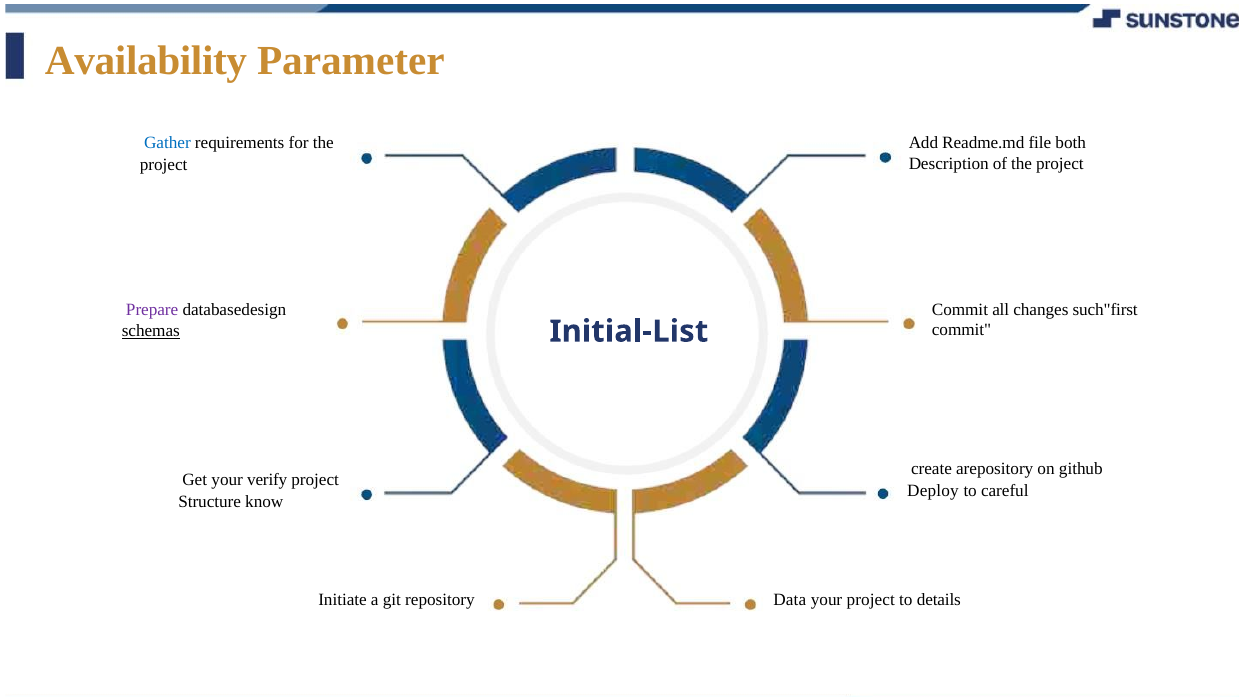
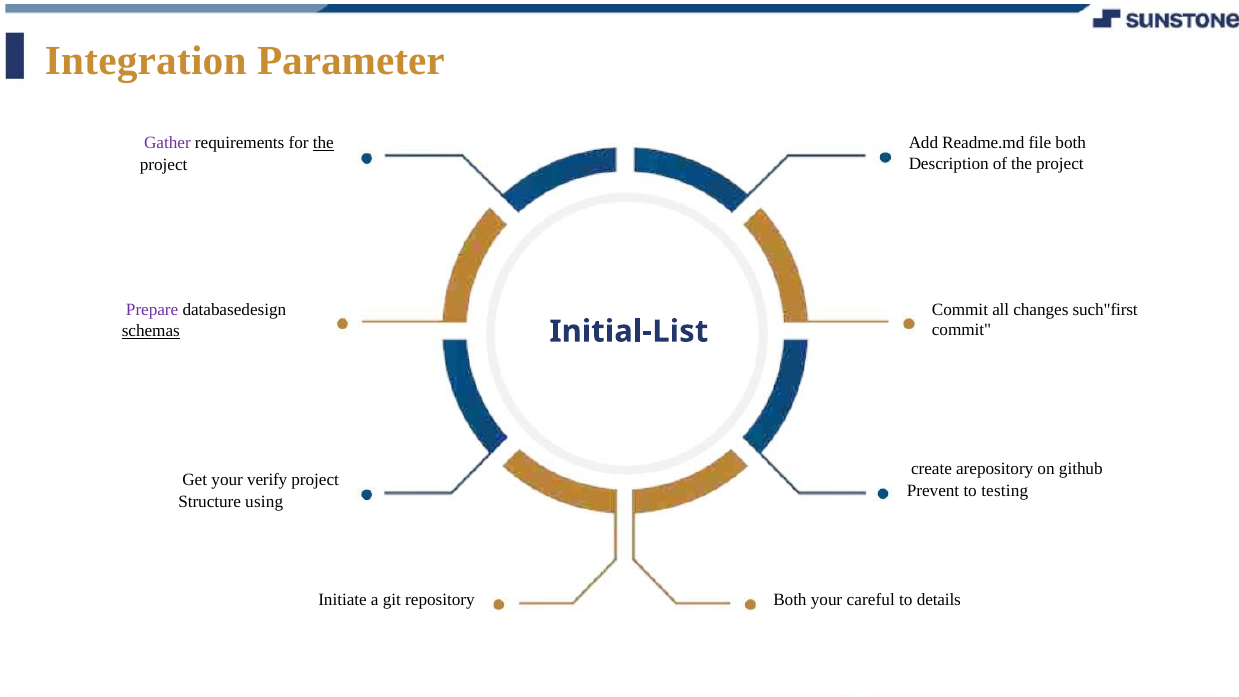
Availability: Availability -> Integration
Gather colour: blue -> purple
the at (323, 143) underline: none -> present
Deploy: Deploy -> Prevent
careful: careful -> testing
know: know -> using
repository Data: Data -> Both
your project: project -> careful
